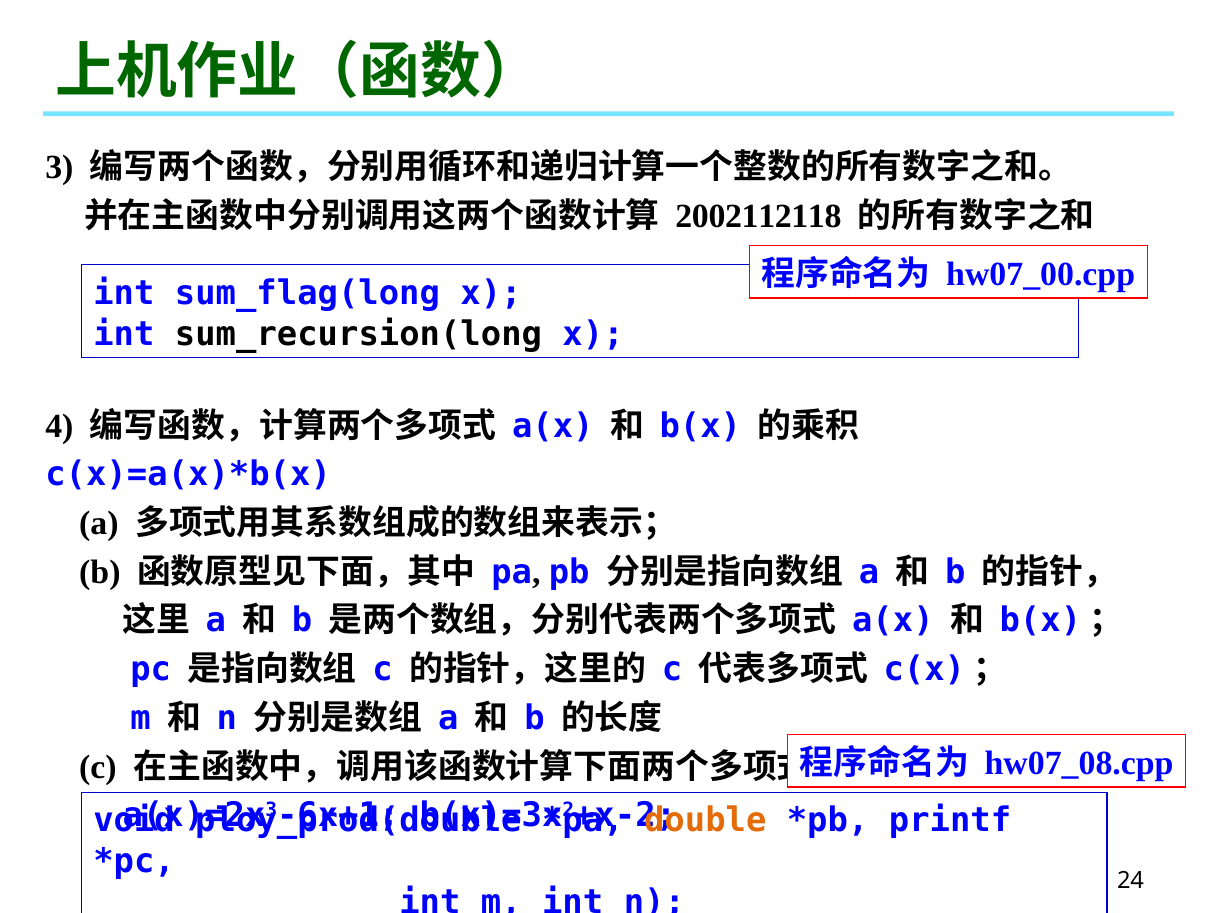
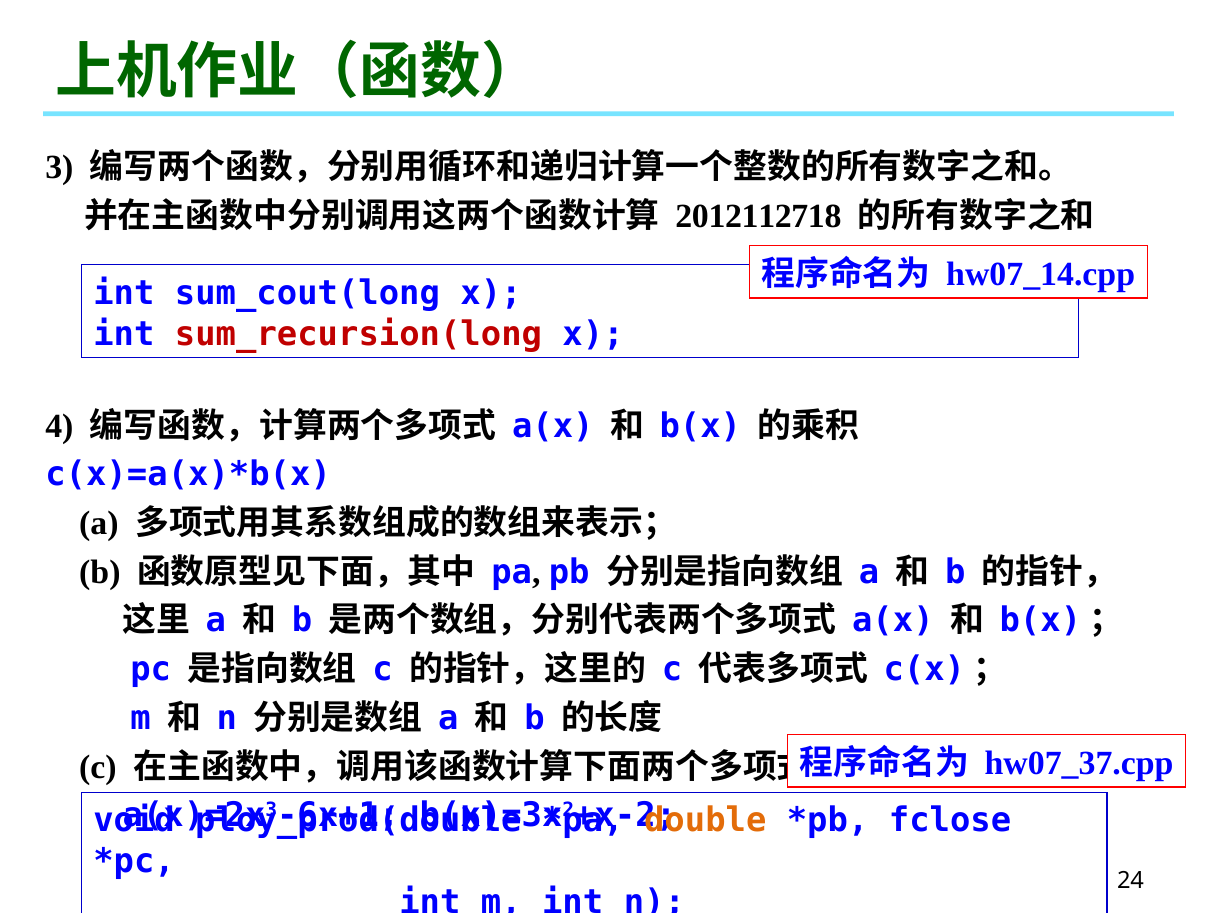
2002112118: 2002112118 -> 2012112718
hw07_00.cpp: hw07_00.cpp -> hw07_14.cpp
sum_flag(long: sum_flag(long -> sum_cout(long
sum_recursion(long colour: black -> red
hw07_08.cpp: hw07_08.cpp -> hw07_37.cpp
printf: printf -> fclose
